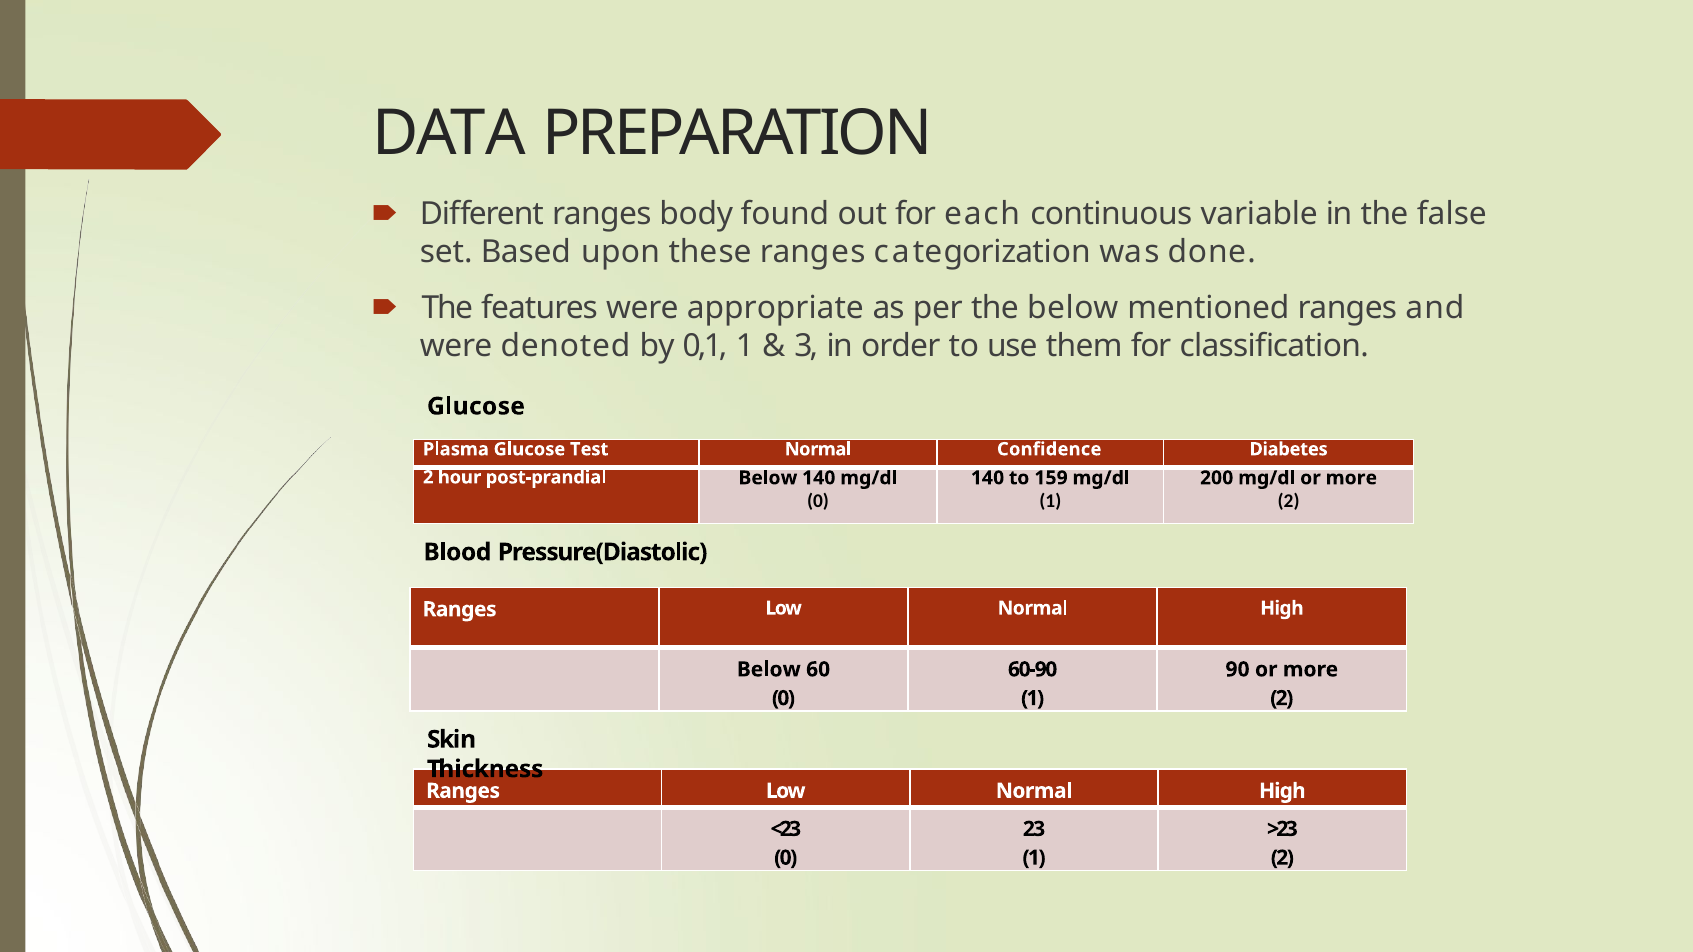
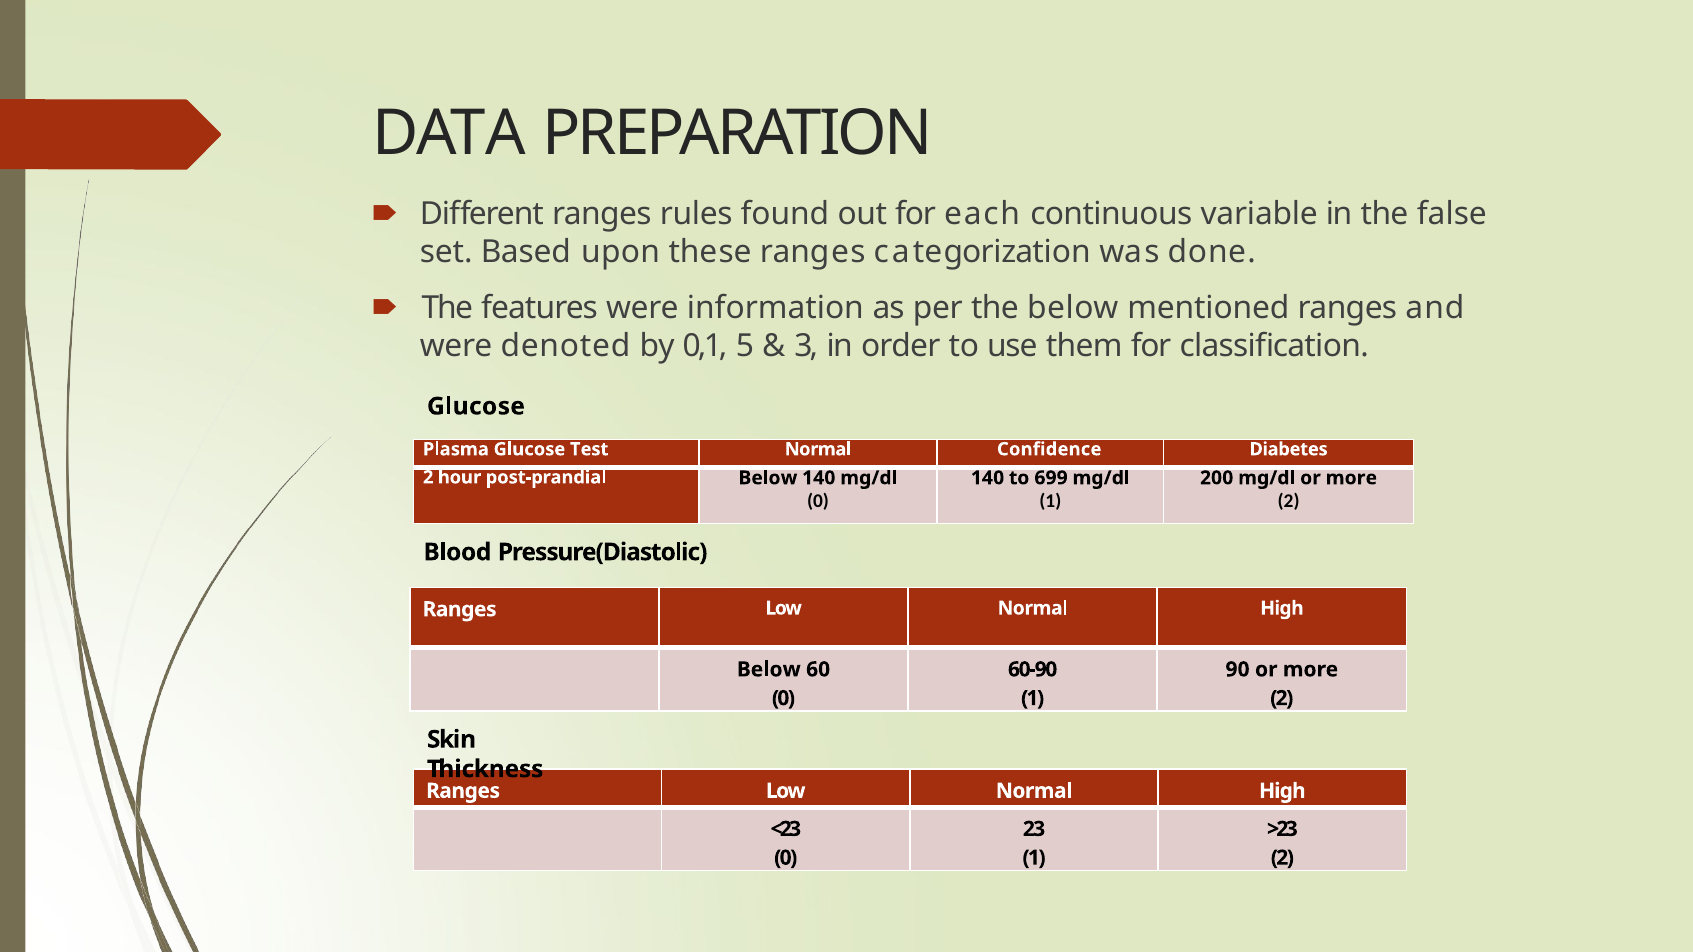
body: body -> rules
appropriate: appropriate -> information
0,1 1: 1 -> 5
159: 159 -> 699
